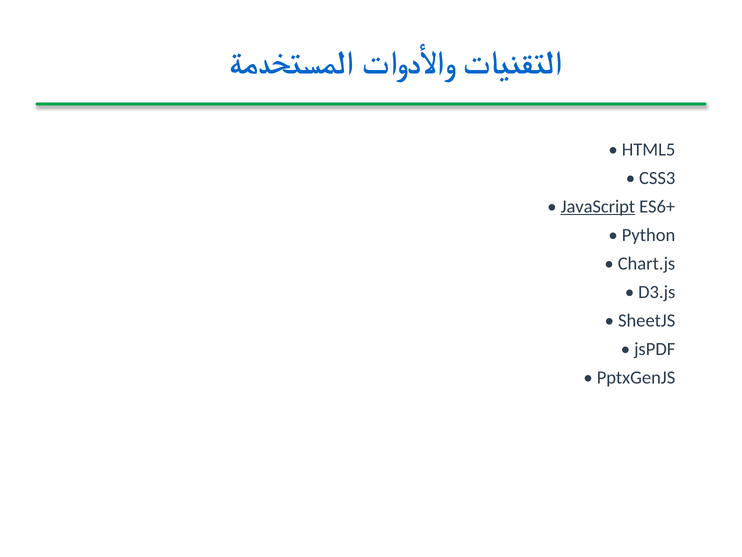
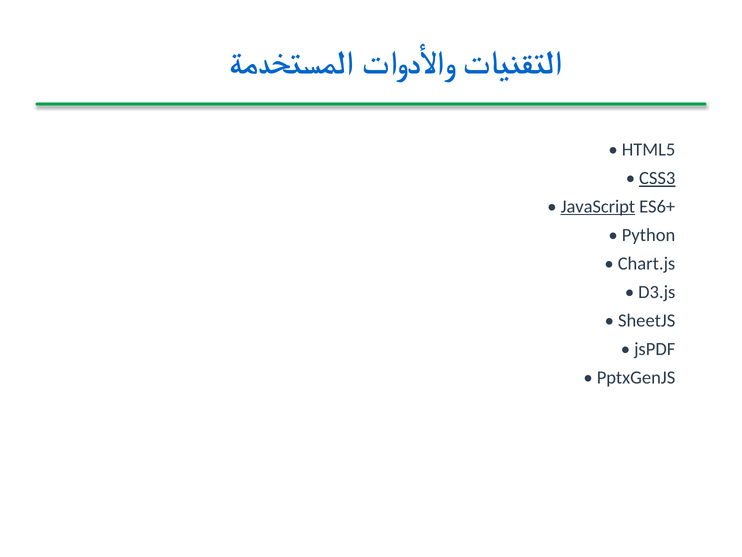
CSS3 underline: none -> present
